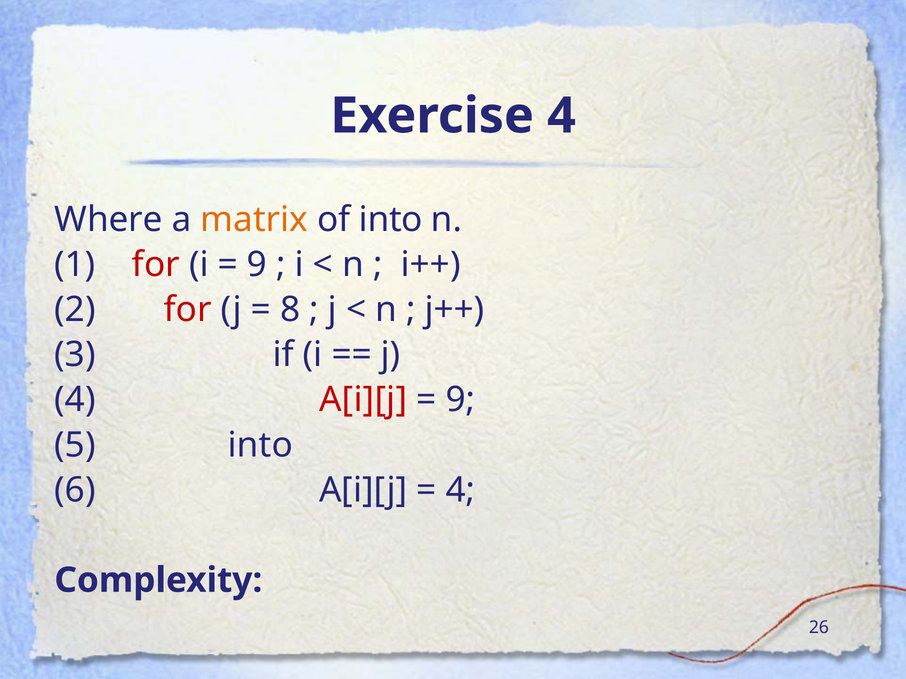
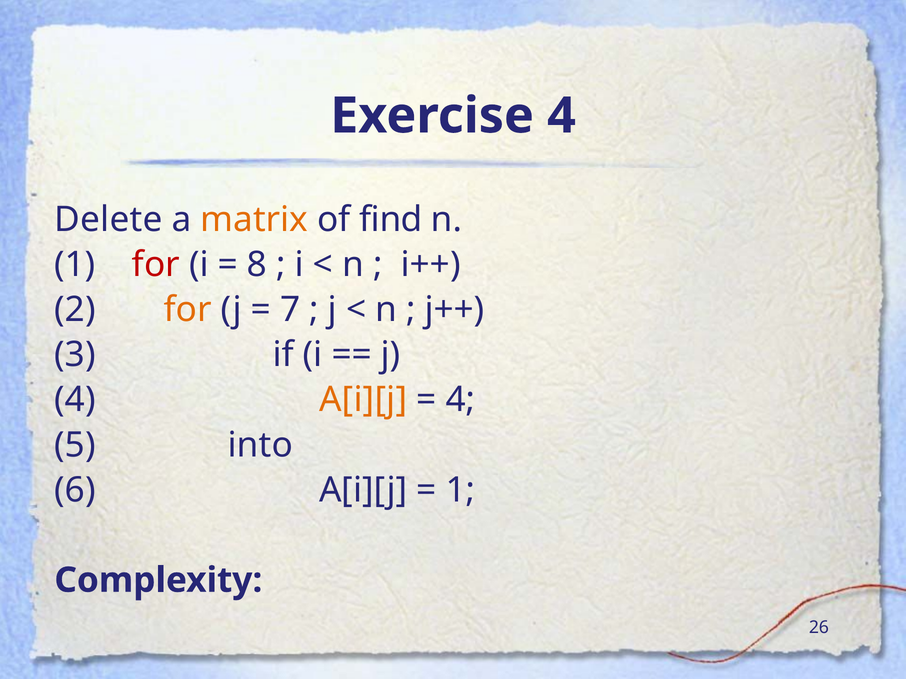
Where: Where -> Delete
of into: into -> find
9 at (257, 265): 9 -> 8
for at (188, 310) colour: red -> orange
8: 8 -> 7
A[i][j at (363, 400) colour: red -> orange
9 at (460, 400): 9 -> 4
4 at (460, 490): 4 -> 1
